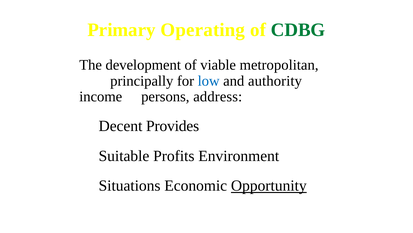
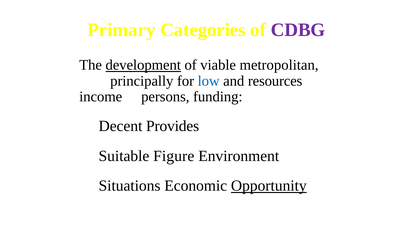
Operating: Operating -> Categories
CDBG colour: green -> purple
development underline: none -> present
authority: authority -> resources
address: address -> funding
Profits: Profits -> Figure
